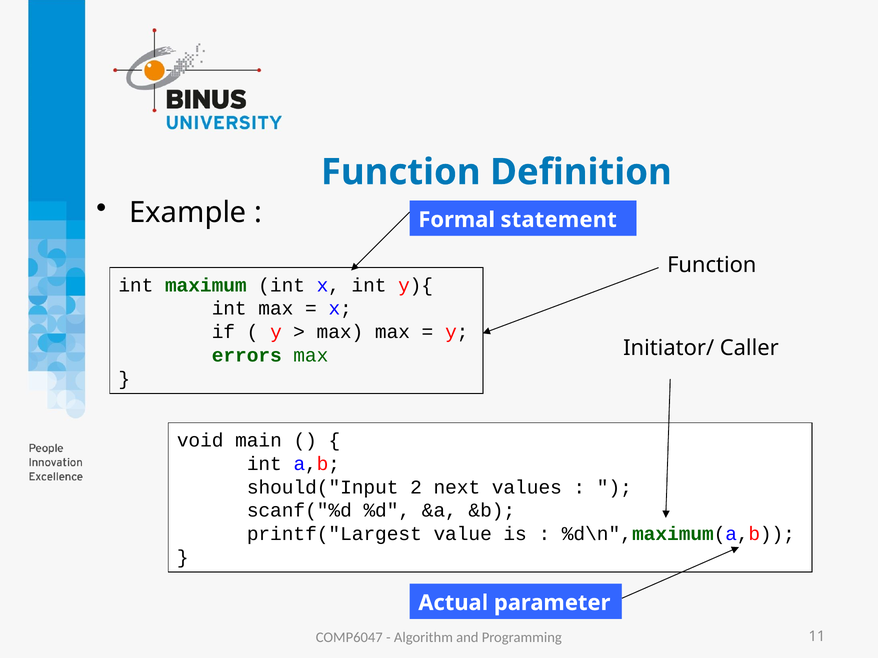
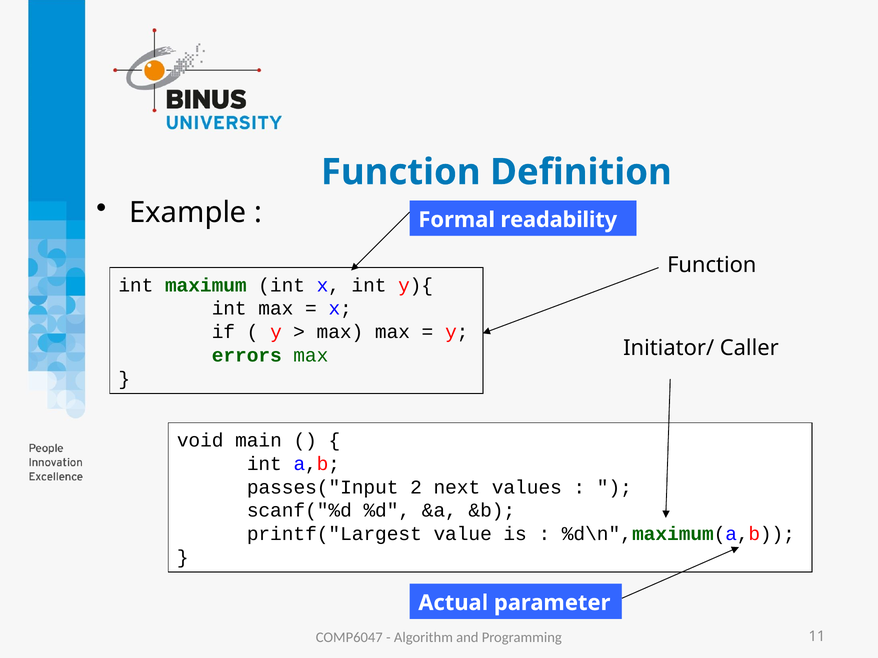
statement: statement -> readability
should("Input: should("Input -> passes("Input
